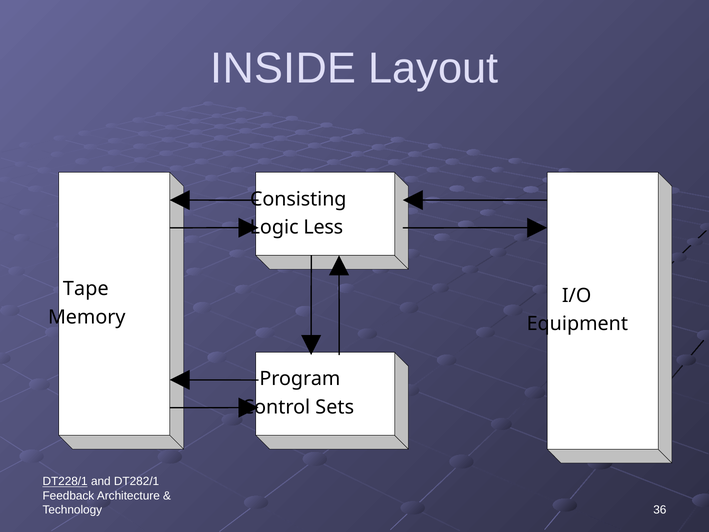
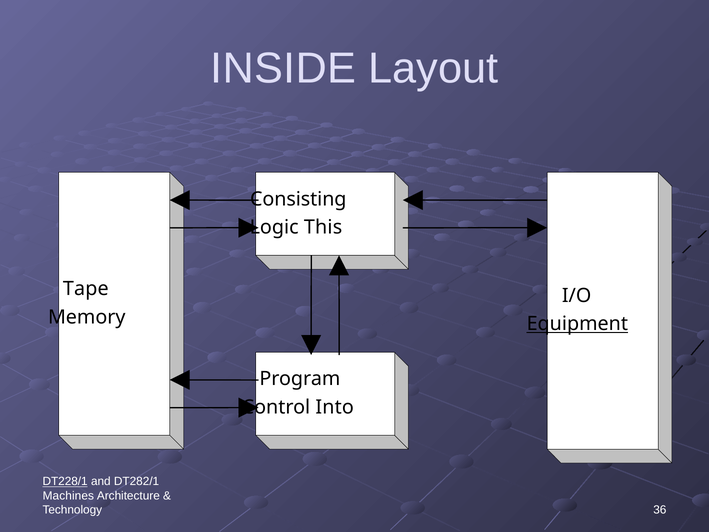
Less: Less -> This
Equipment underline: none -> present
Sets: Sets -> Into
Feedback: Feedback -> Machines
